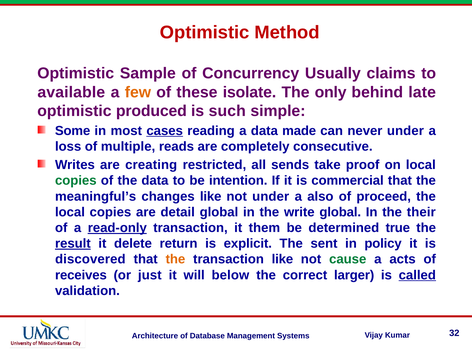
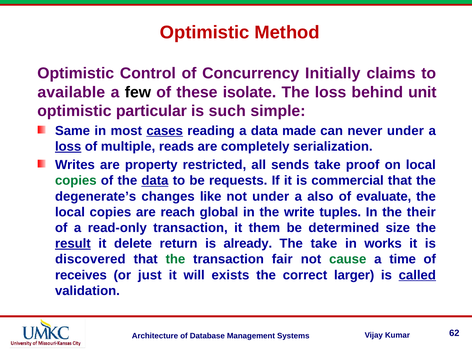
Sample: Sample -> Control
Usually: Usually -> Initially
few colour: orange -> black
The only: only -> loss
late: late -> unit
produced: produced -> particular
Some: Some -> Same
loss at (68, 147) underline: none -> present
consecutive: consecutive -> serialization
creating: creating -> property
data at (155, 181) underline: none -> present
intention: intention -> requests
meaningful’s: meaningful’s -> degenerate’s
proceed: proceed -> evaluate
detail: detail -> reach
write global: global -> tuples
read-only underline: present -> none
true: true -> size
explicit: explicit -> already
The sent: sent -> take
policy: policy -> works
the at (175, 259) colour: orange -> green
transaction like: like -> fair
acts: acts -> time
below: below -> exists
32: 32 -> 62
